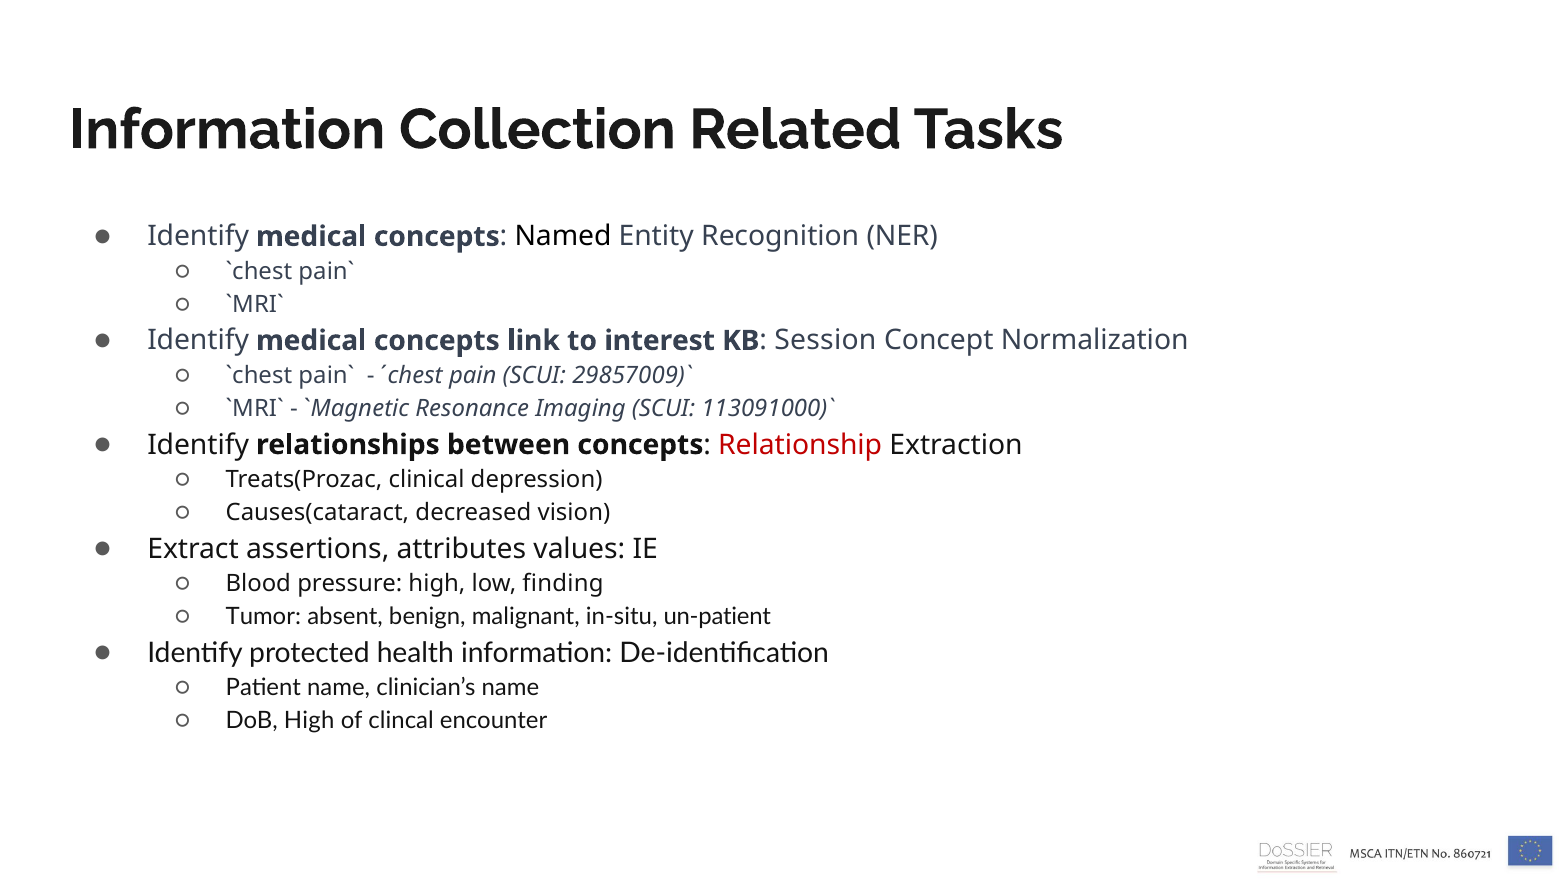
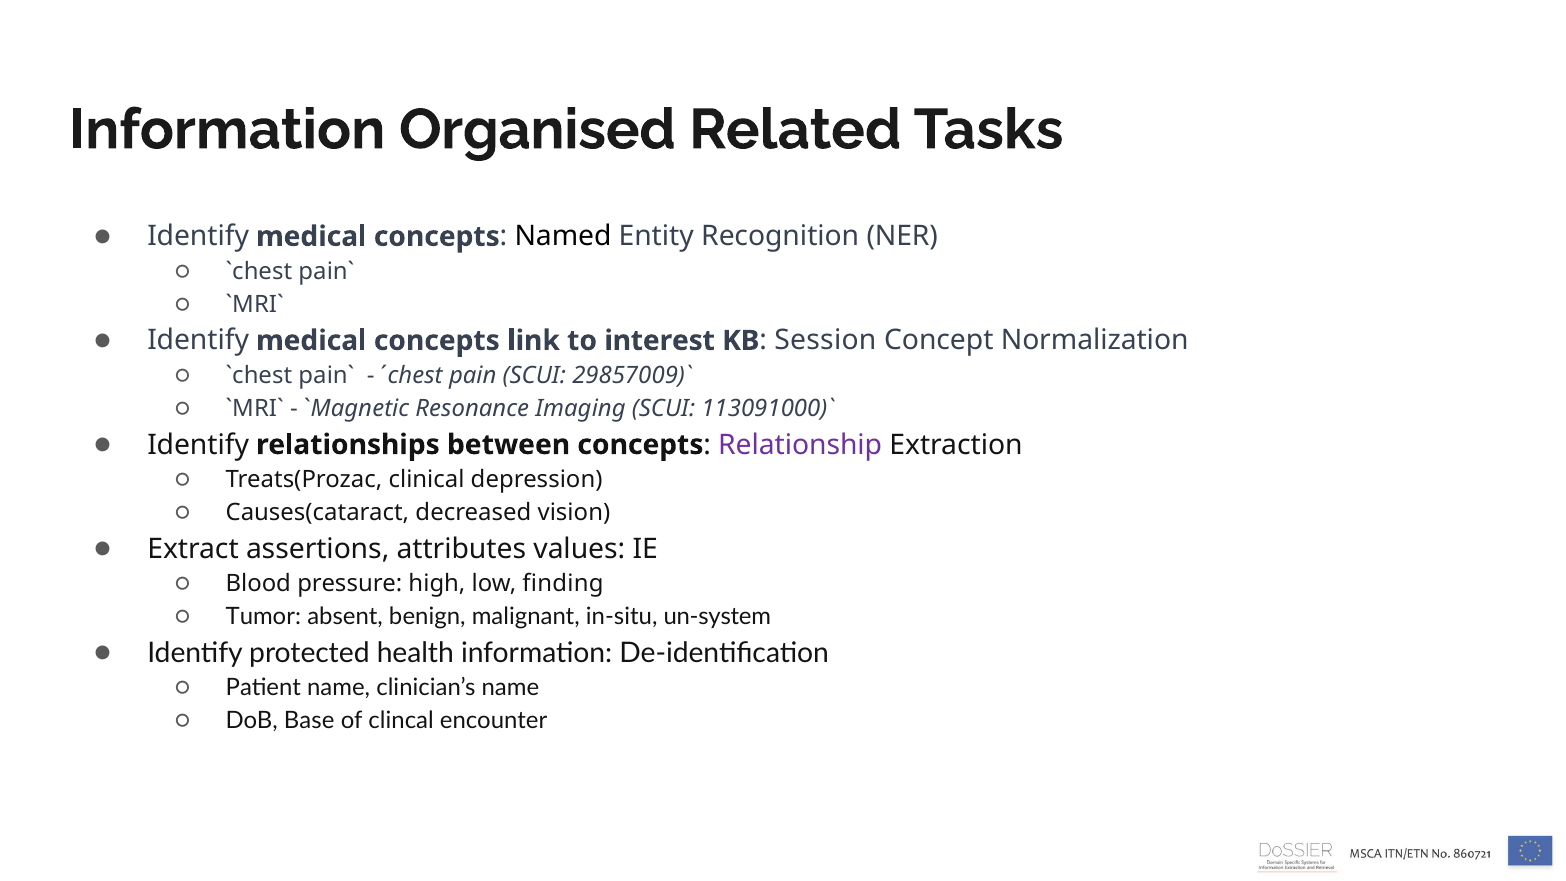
Collection: Collection -> Organised
Relationship colour: red -> purple
un-patient: un-patient -> un-system
DoB High: High -> Base
